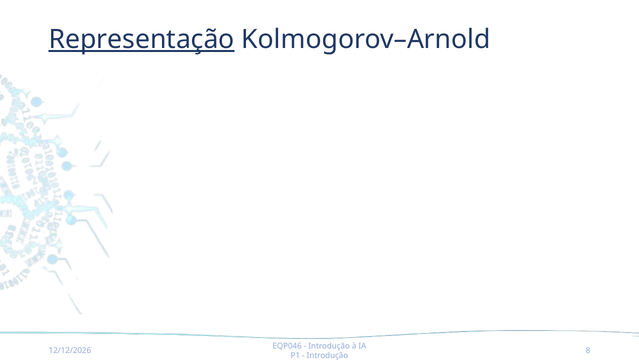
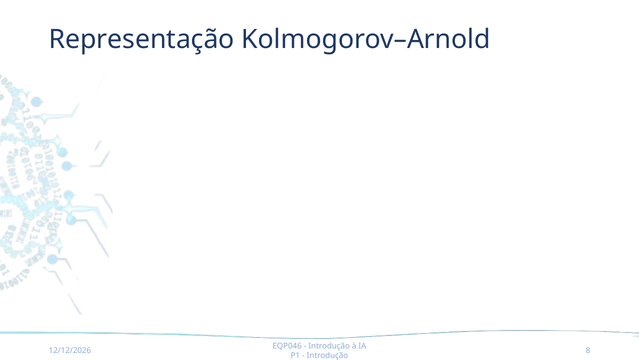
Representação underline: present -> none
